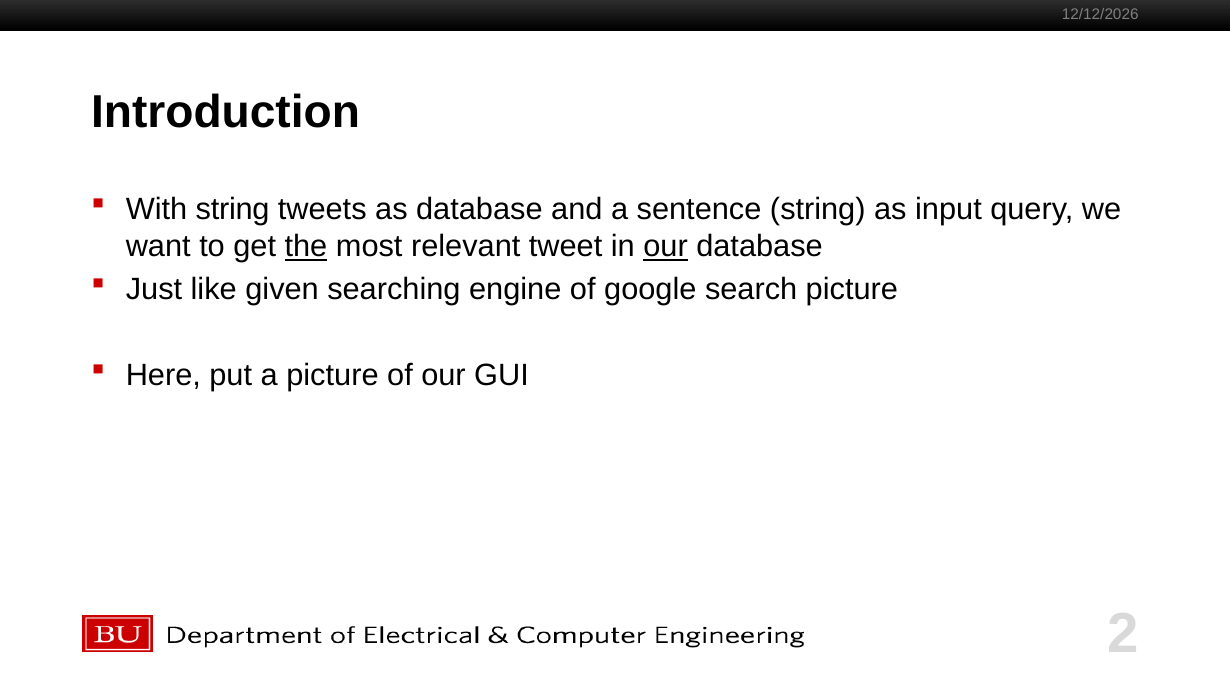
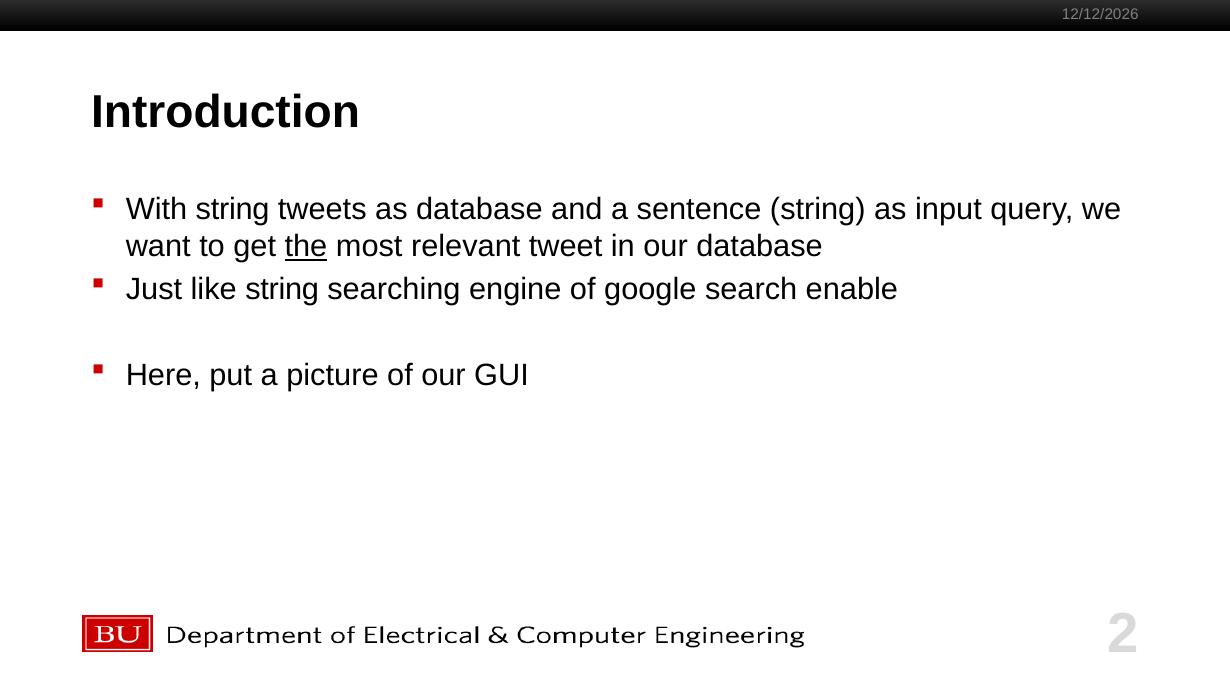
our at (666, 247) underline: present -> none
like given: given -> string
search picture: picture -> enable
